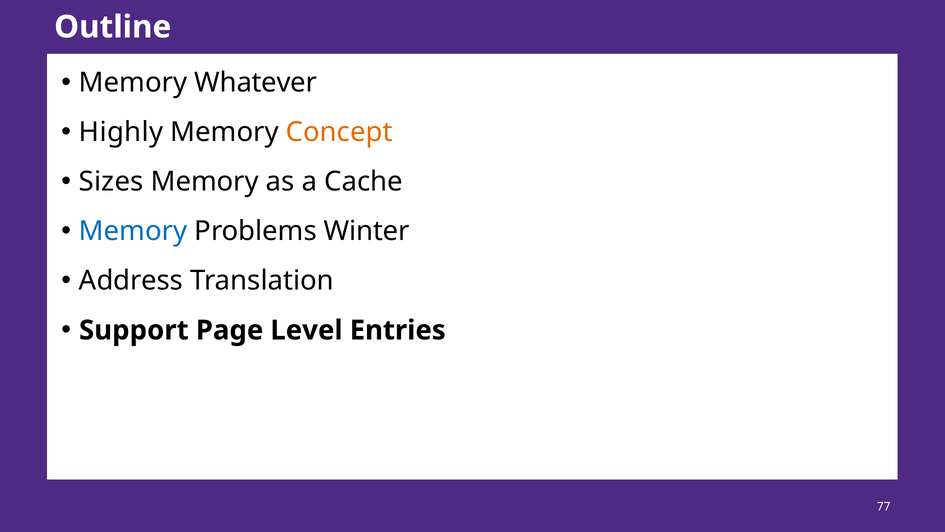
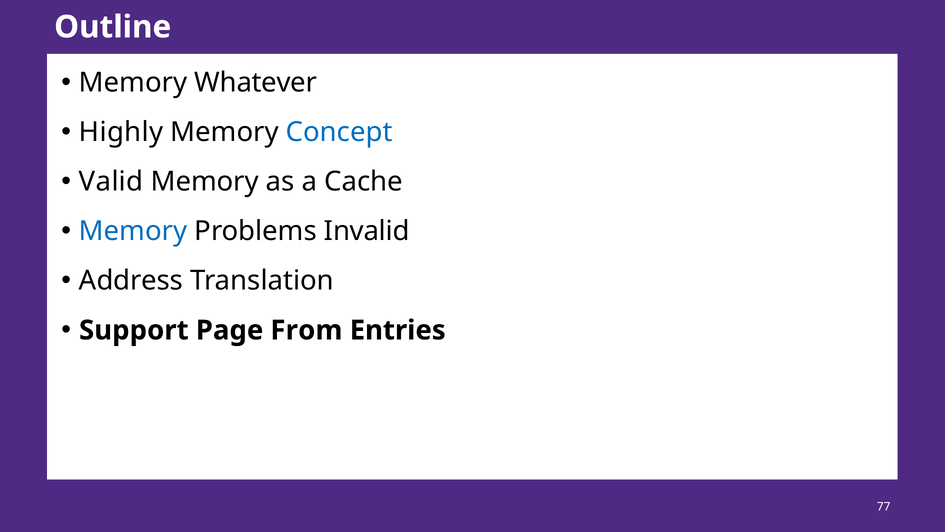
Concept colour: orange -> blue
Sizes: Sizes -> Valid
Winter: Winter -> Invalid
Level: Level -> From
